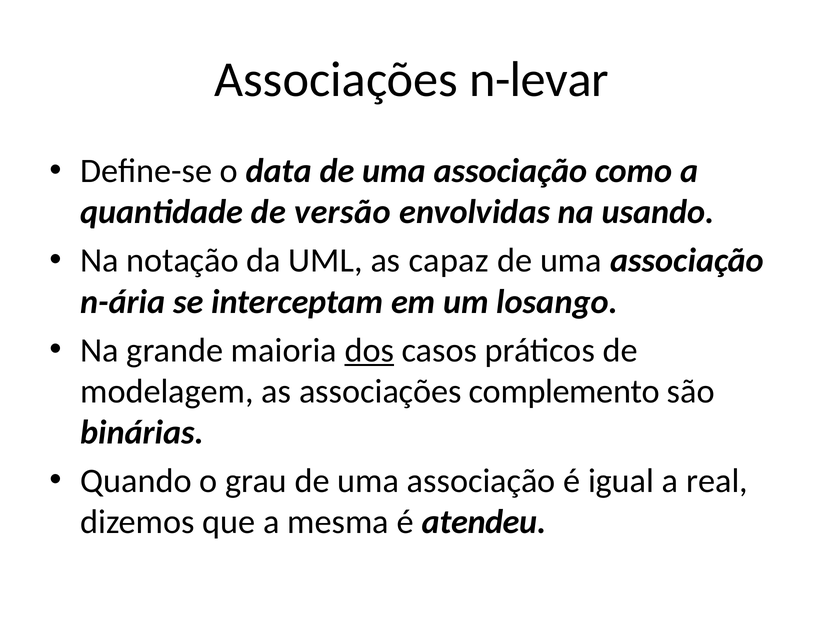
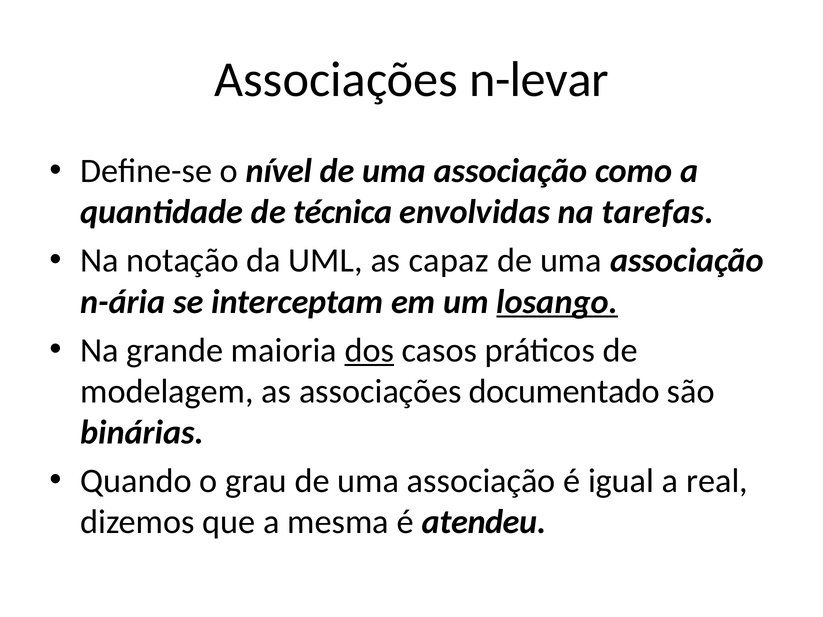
data: data -> nível
versão: versão -> técnica
usando: usando -> tarefas
losango underline: none -> present
complemento: complemento -> documentado
